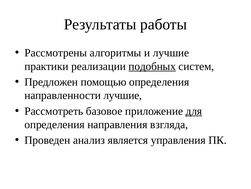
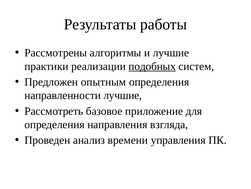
помощью: помощью -> опытным
для underline: present -> none
является: является -> времени
